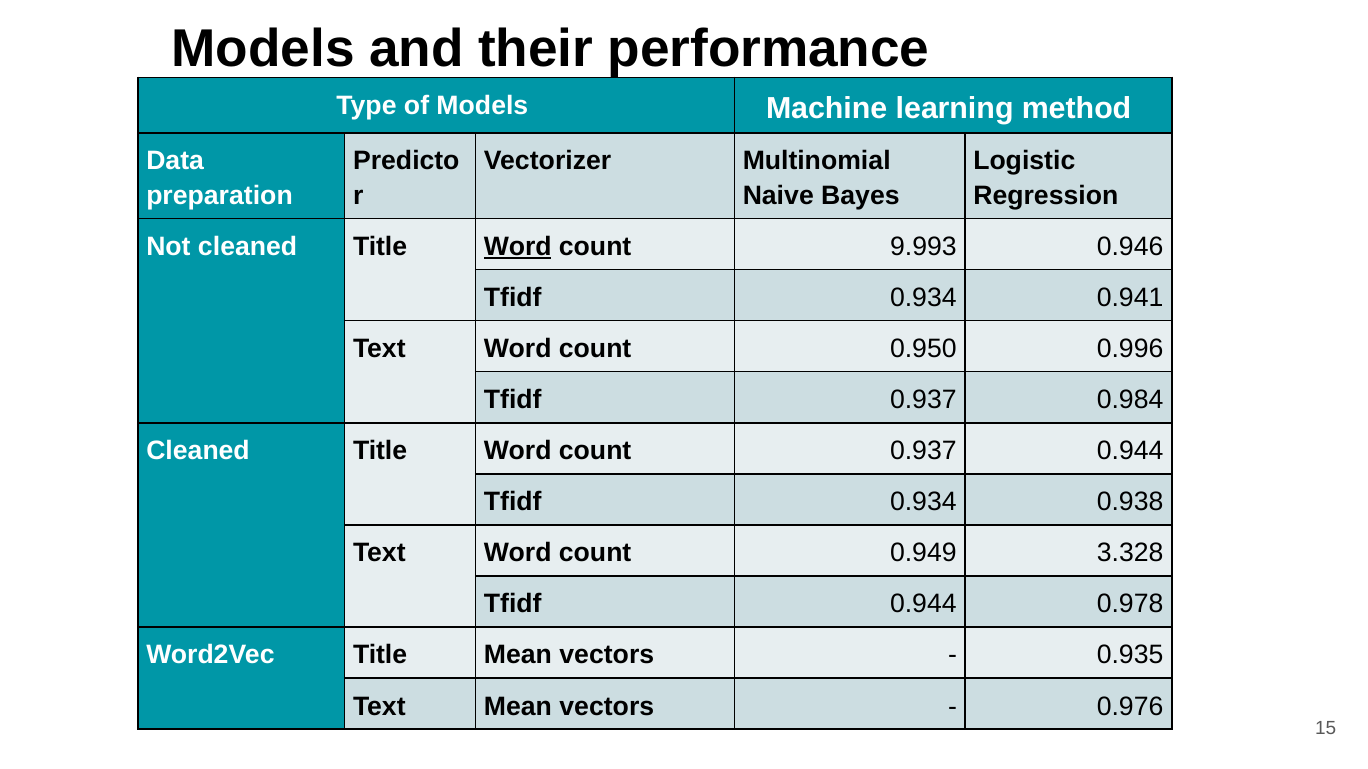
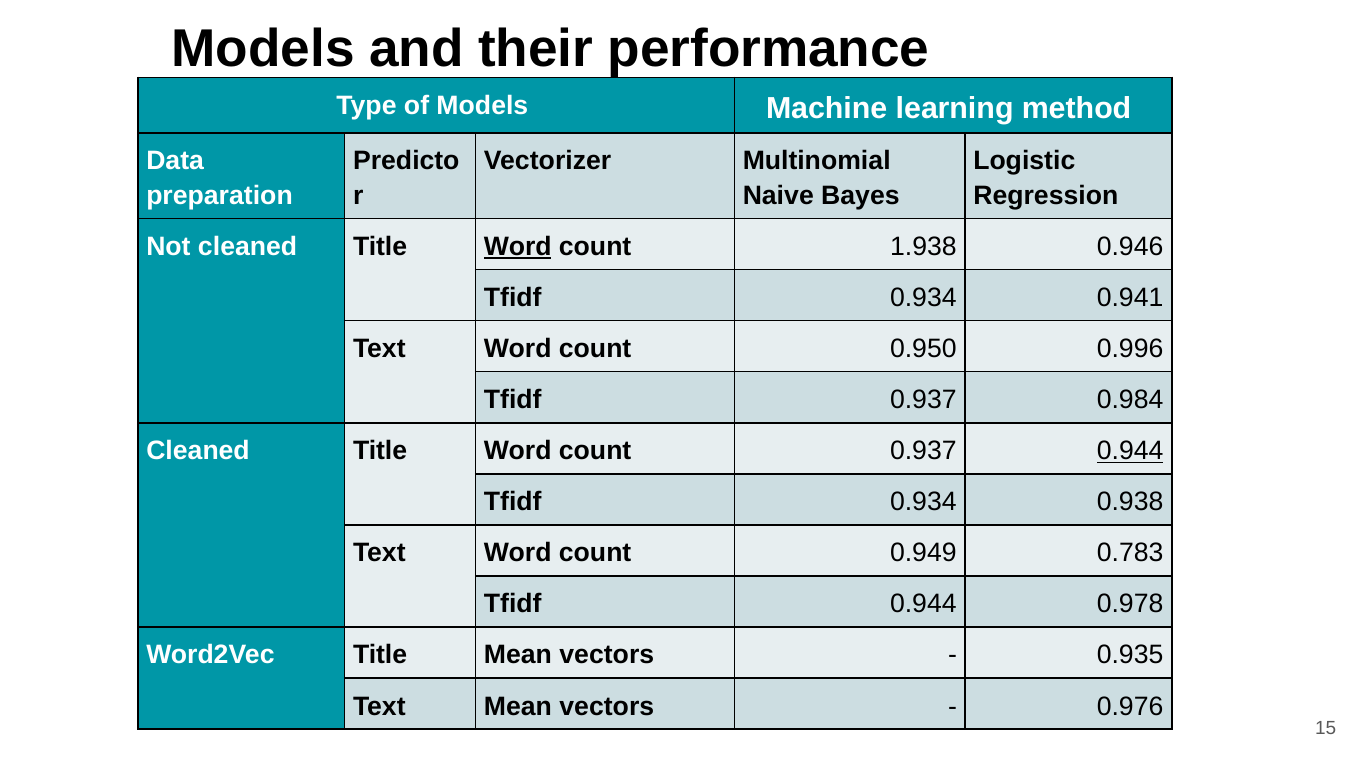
9.993: 9.993 -> 1.938
0.944 at (1130, 451) underline: none -> present
3.328: 3.328 -> 0.783
